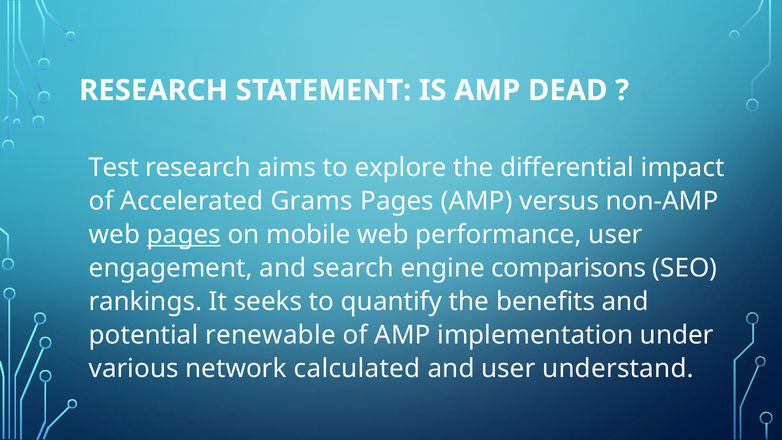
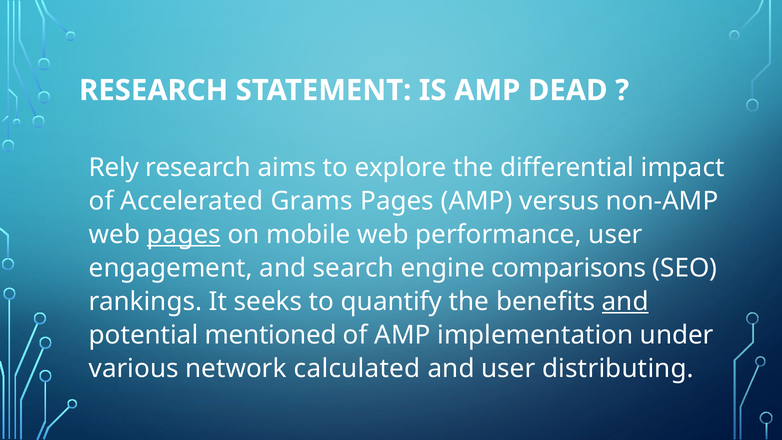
Test: Test -> Rely
and at (625, 301) underline: none -> present
renewable: renewable -> mentioned
understand: understand -> distributing
